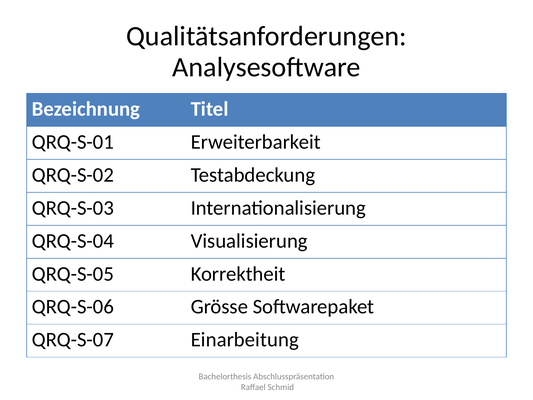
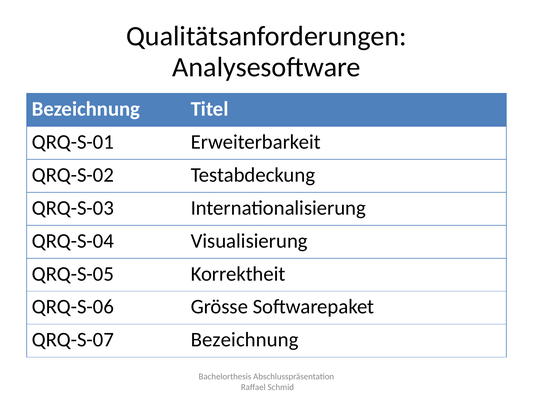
QRQ-S-07 Einarbeitung: Einarbeitung -> Bezeichnung
